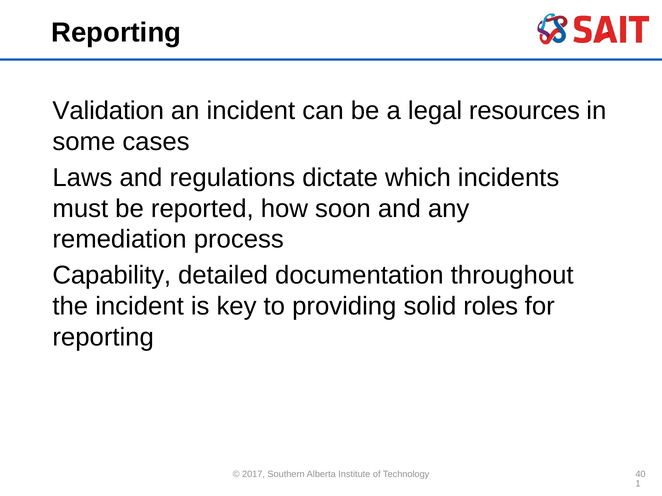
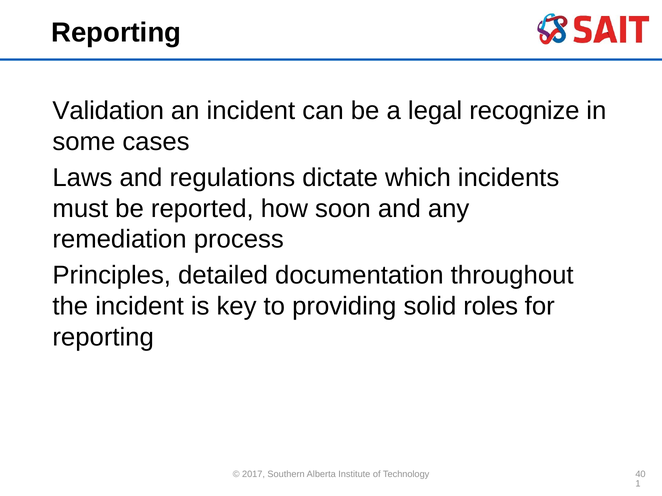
resources: resources -> recognize
Capability: Capability -> Principles
